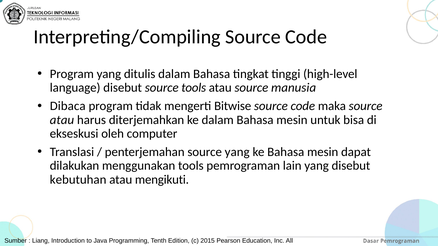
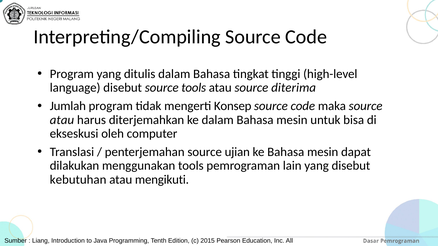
manusia: manusia -> diterima
Dibaca: Dibaca -> Jumlah
Bitwise: Bitwise -> Konsep
source yang: yang -> ujian
